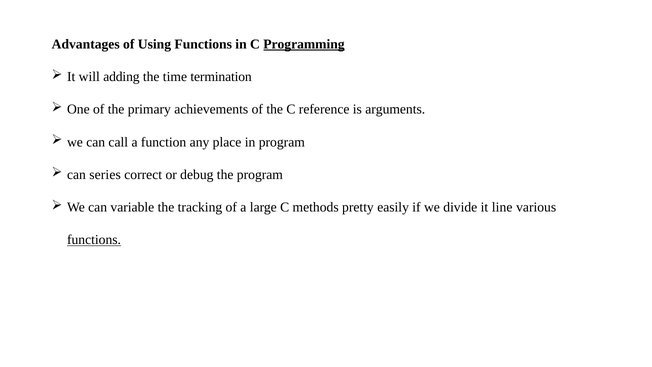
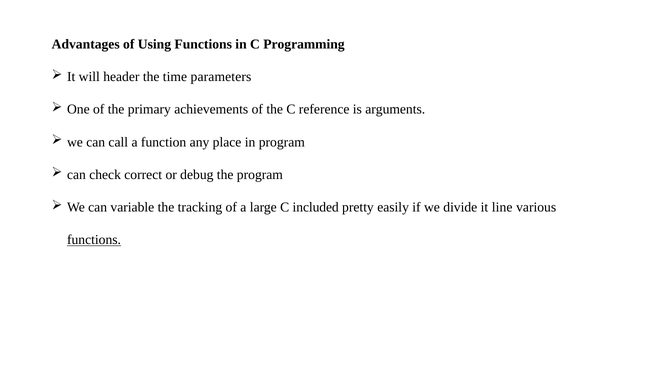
Programming underline: present -> none
adding: adding -> header
termination: termination -> parameters
series: series -> check
methods: methods -> included
